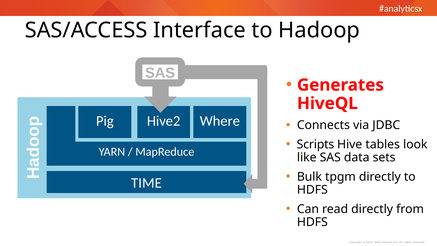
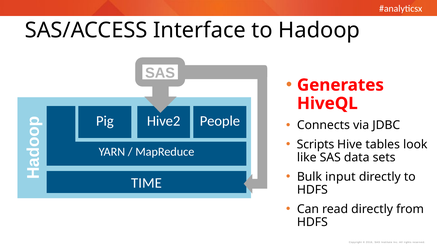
Where: Where -> People
tpgm: tpgm -> input
